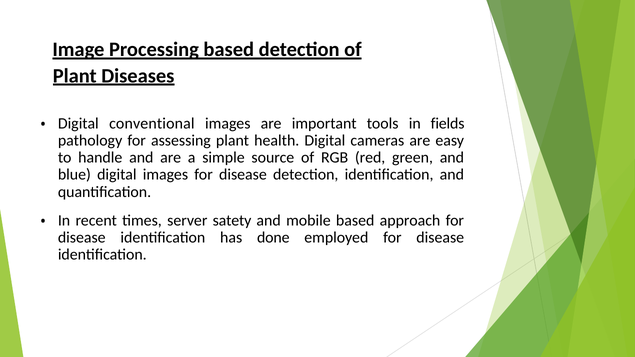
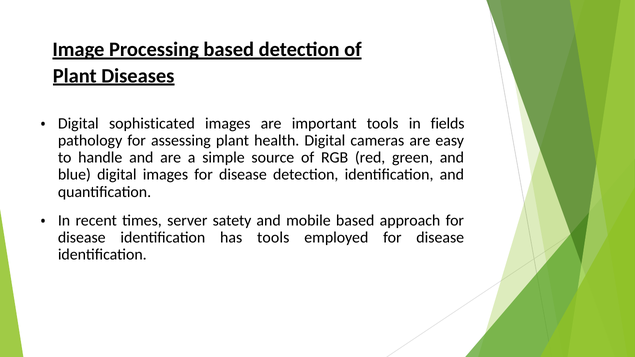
conventional: conventional -> sophisticated
has done: done -> tools
